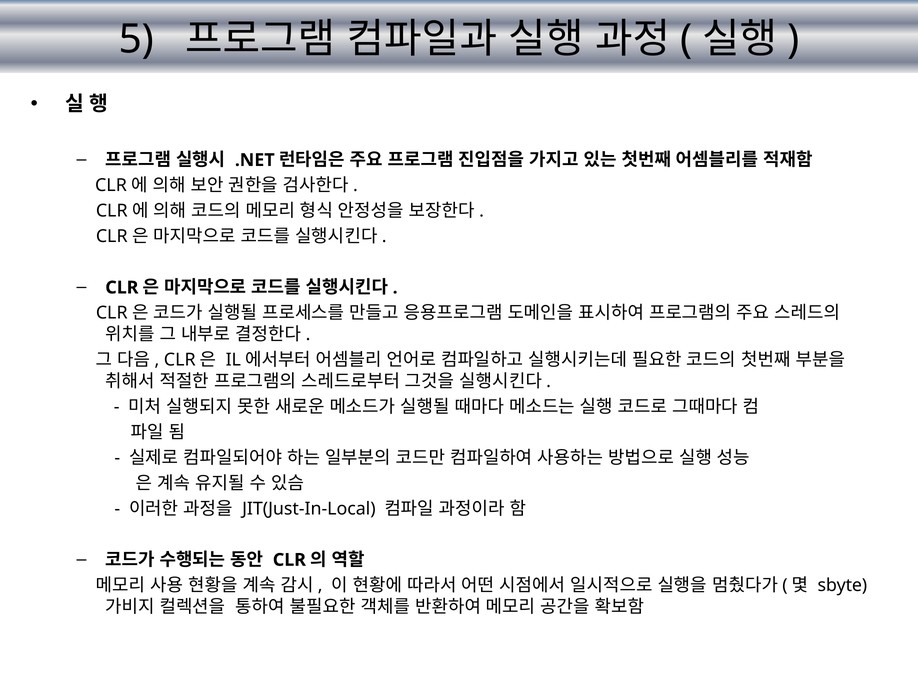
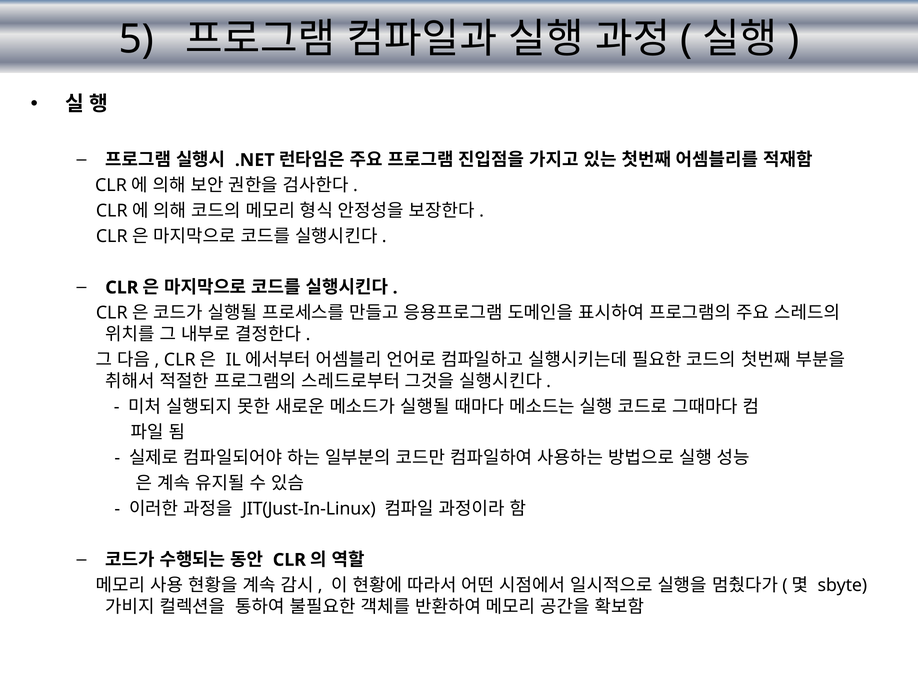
JIT(Just-In-Local: JIT(Just-In-Local -> JIT(Just-In-Linux
